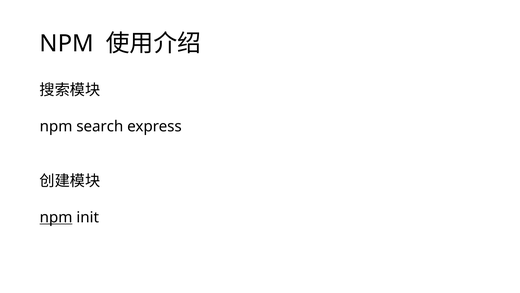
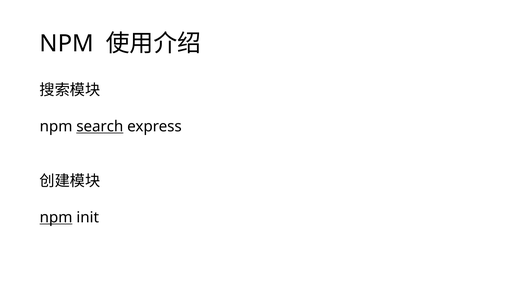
search underline: none -> present
